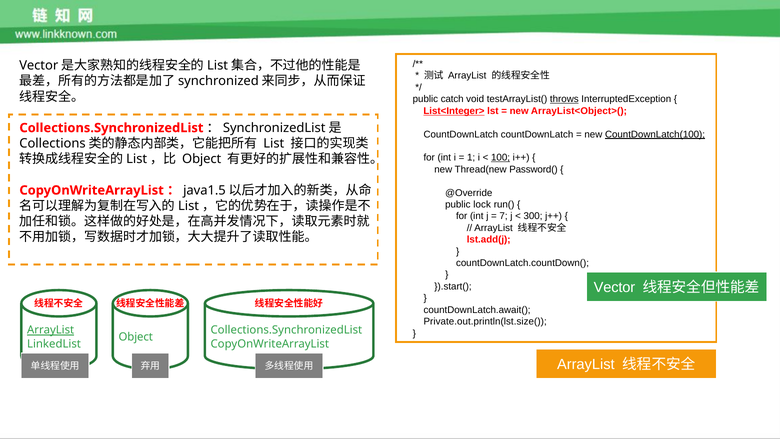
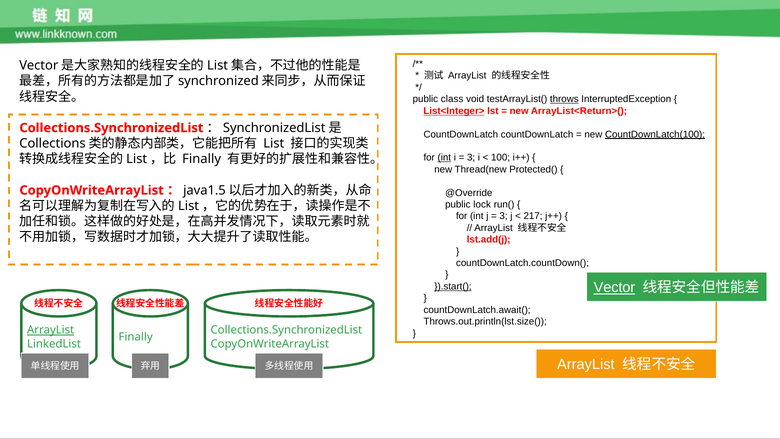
catch: catch -> class
ArrayList<Object>(: ArrayList<Object>( -> ArrayList<Return>(
int at (444, 158) underline: none -> present
1 at (471, 158): 1 -> 3
100 underline: present -> none
Object at (202, 159): Object -> Finally
Password(: Password( -> Protected(
7 at (504, 216): 7 -> 3
300: 300 -> 217
Vector underline: none -> present
}).start( underline: none -> present
Private.out.println(lst.size(: Private.out.println(lst.size( -> Throws.out.println(lst.size(
Object at (136, 337): Object -> Finally
